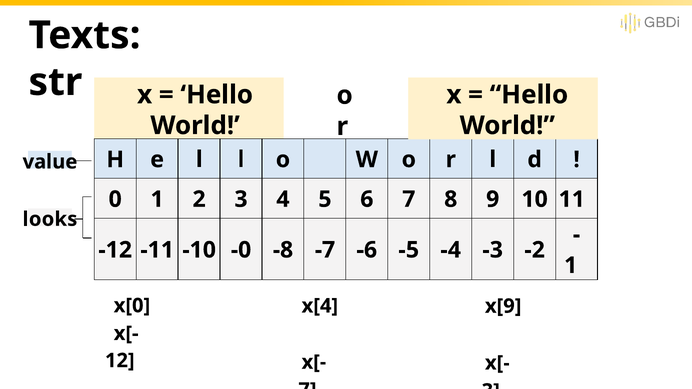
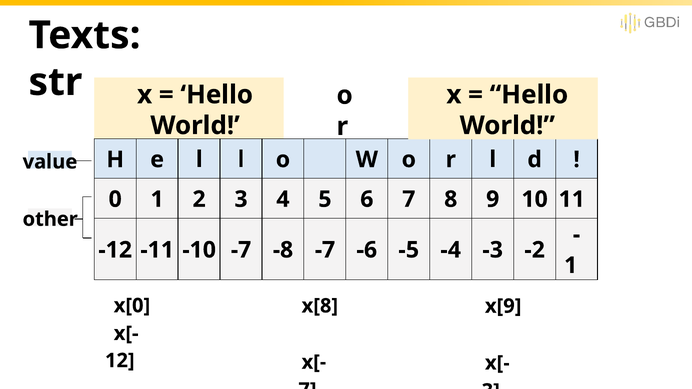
looks: looks -> other
-10 -0: -0 -> -7
x[4: x[4 -> x[8
